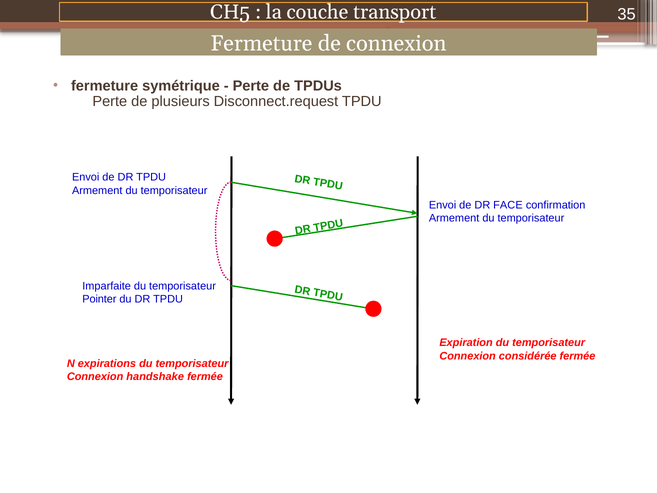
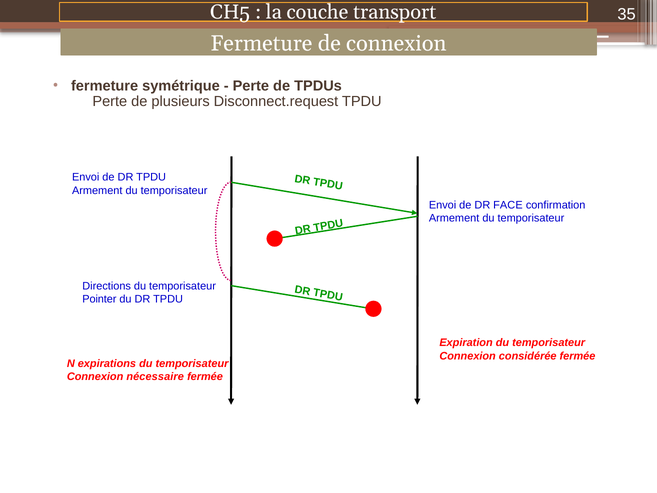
Imparfaite: Imparfaite -> Directions
handshake: handshake -> nécessaire
